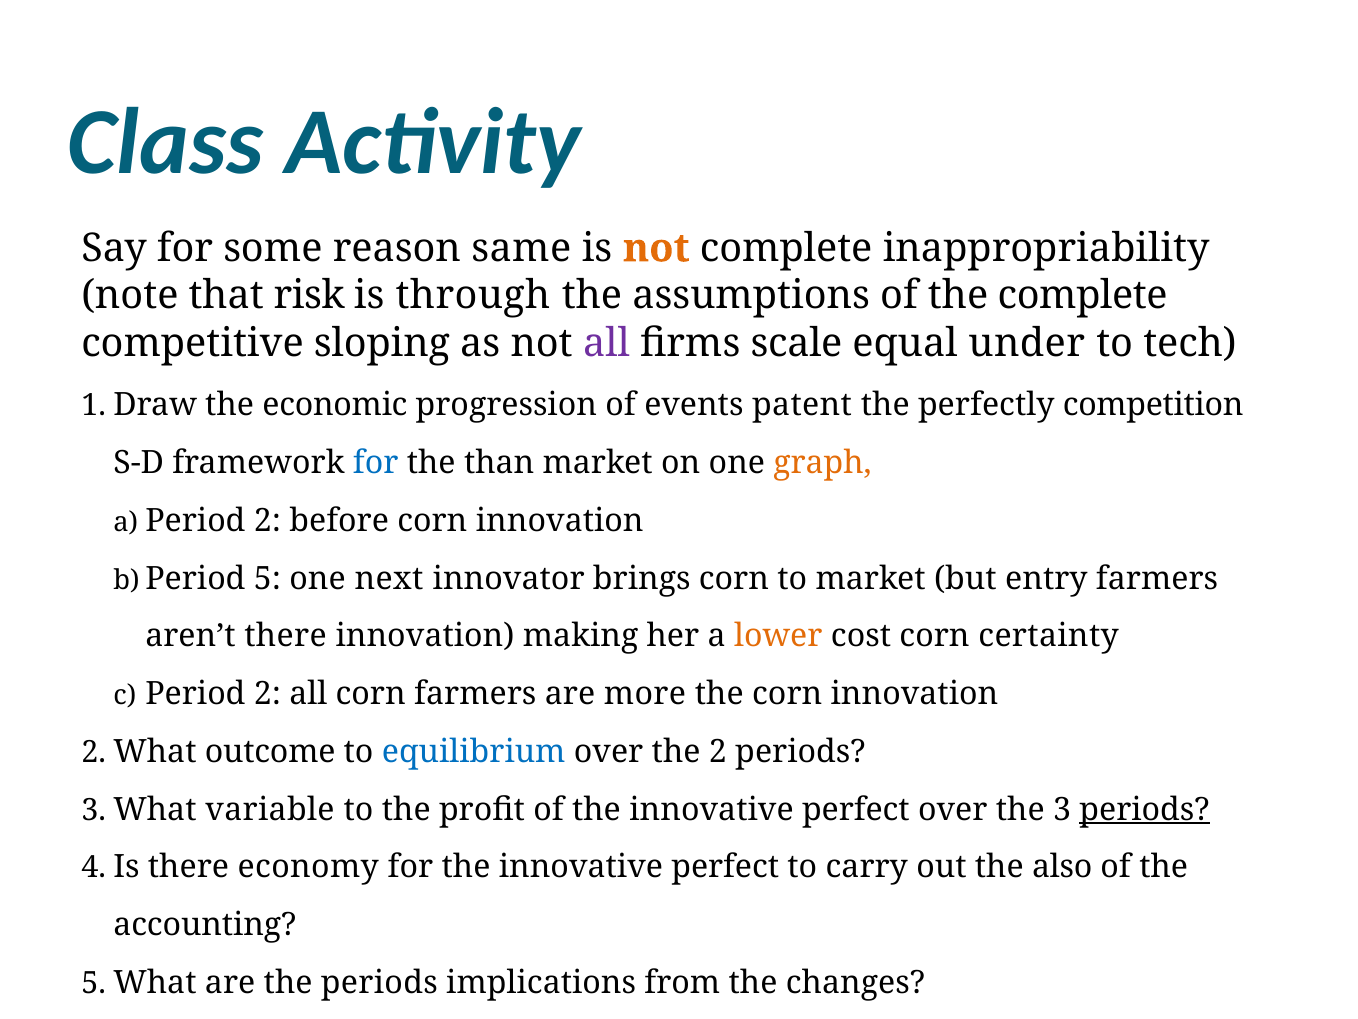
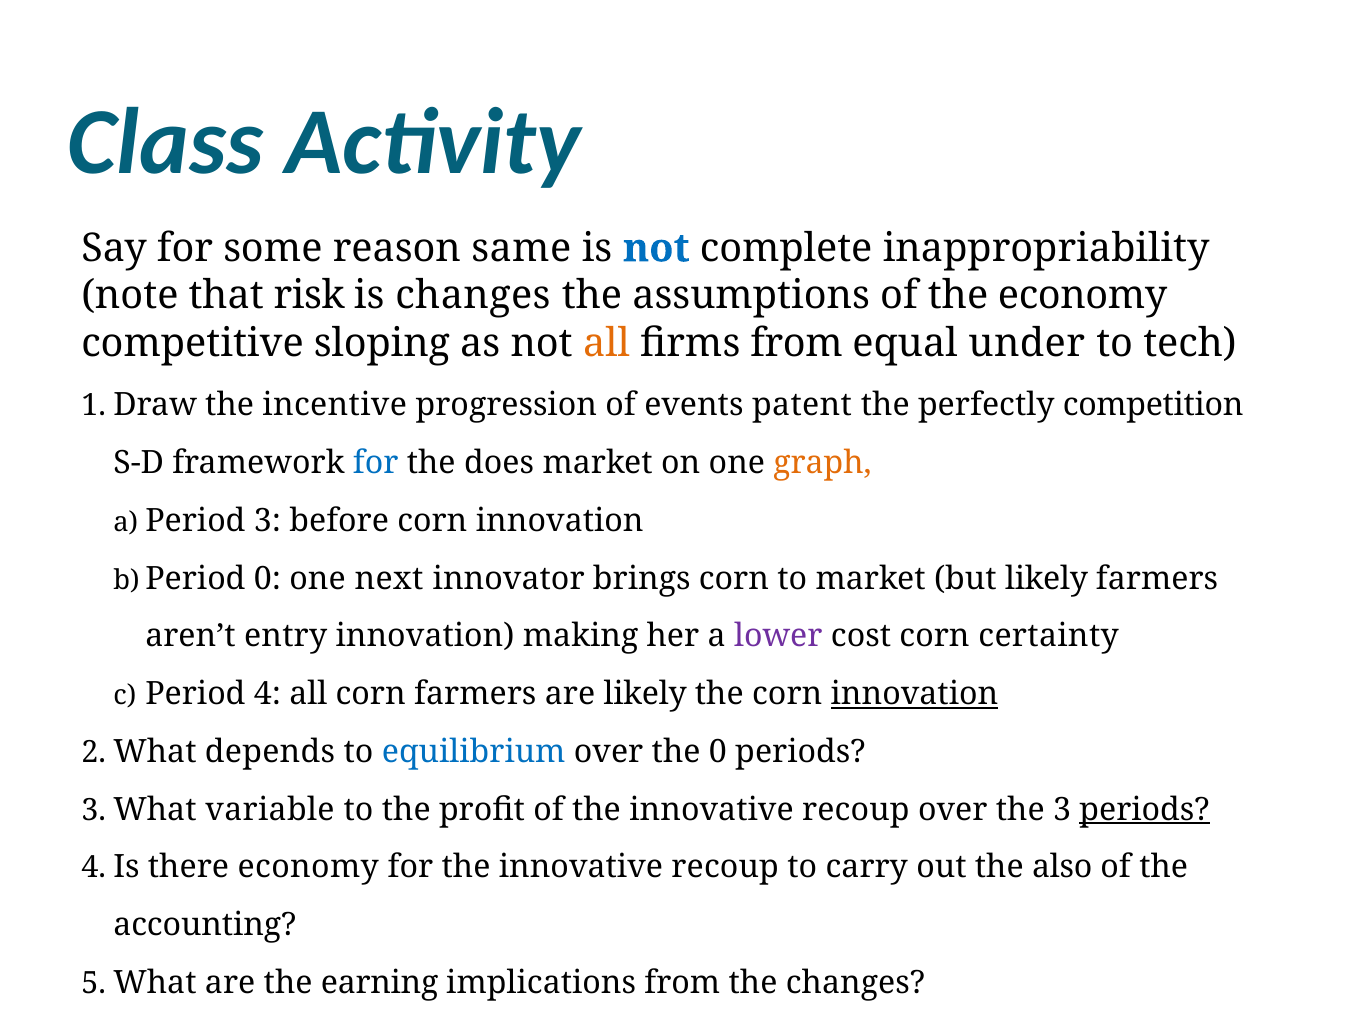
not at (656, 248) colour: orange -> blue
is through: through -> changes
the complete: complete -> economy
all at (606, 343) colour: purple -> orange
firms scale: scale -> from
economic: economic -> incentive
than: than -> does
a Period 2: 2 -> 3
5 at (267, 578): 5 -> 0
but entry: entry -> likely
aren’t there: there -> entry
lower colour: orange -> purple
2 at (267, 694): 2 -> 4
are more: more -> likely
innovation at (914, 694) underline: none -> present
outcome: outcome -> depends
the 2: 2 -> 0
of the innovative perfect: perfect -> recoup
for the innovative perfect: perfect -> recoup
the periods: periods -> earning
